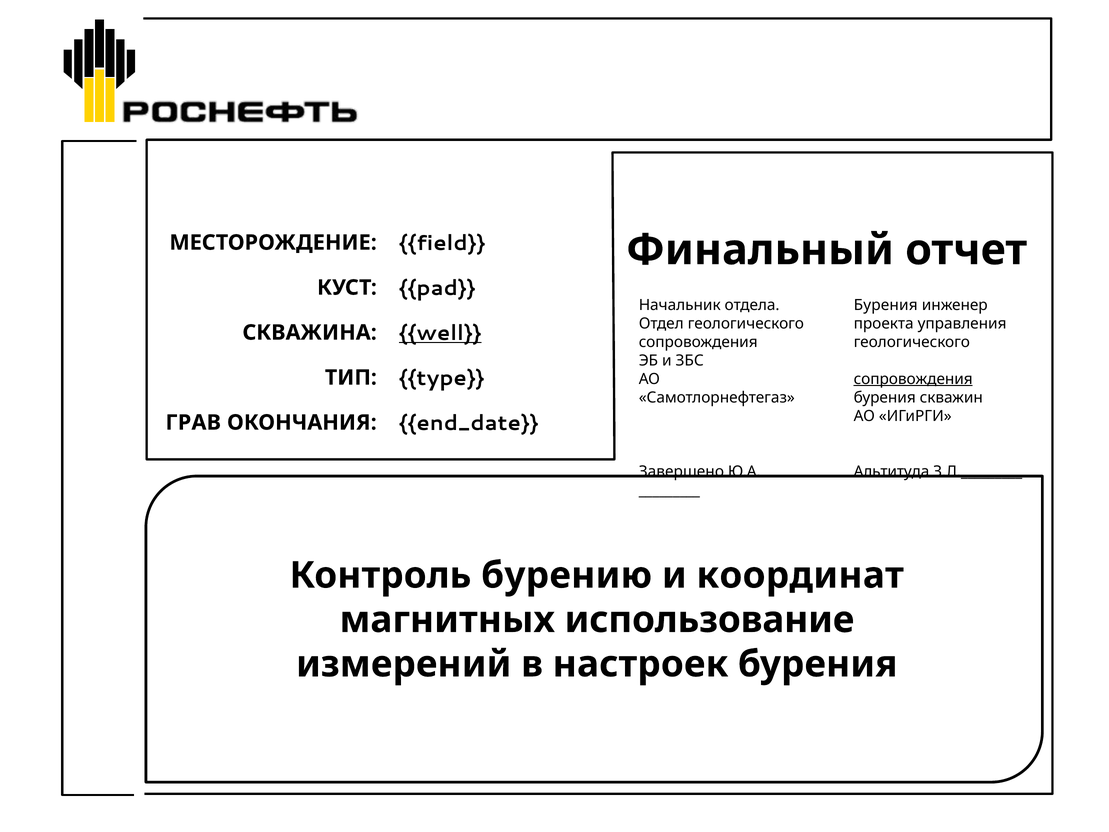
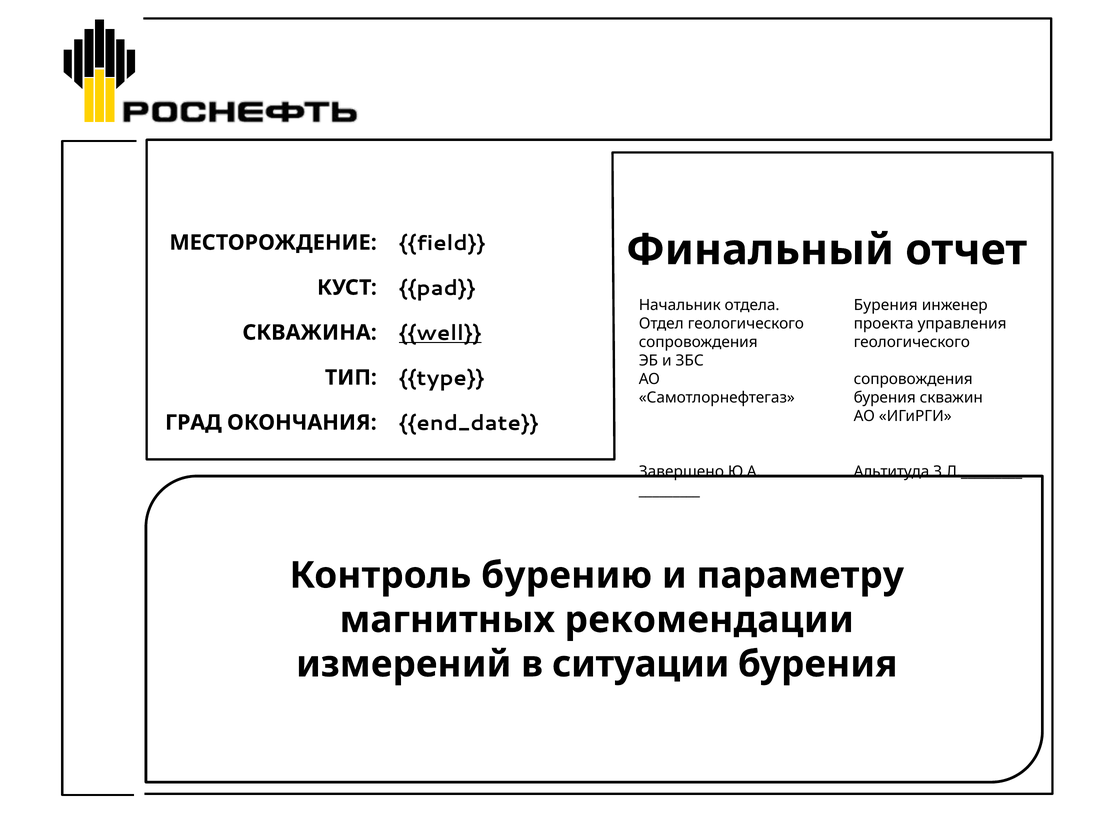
сопровождения at (913, 379) underline: present -> none
ГРАВ: ГРАВ -> ГРАД
координат: координат -> параметру
использование: использование -> рекомендации
настроек: настроек -> ситуации
